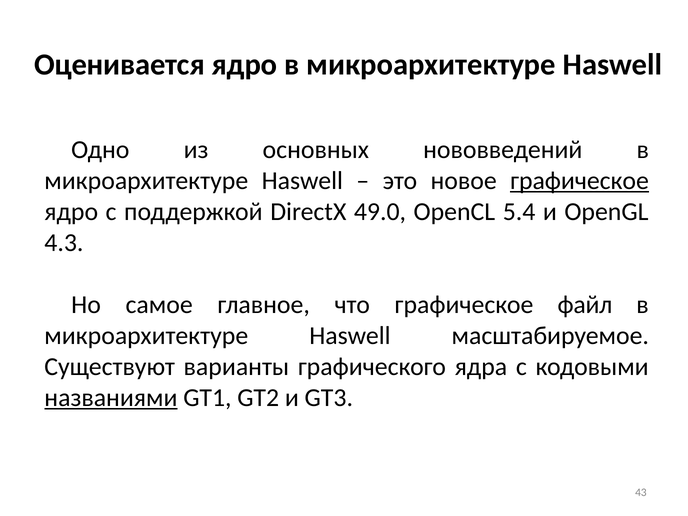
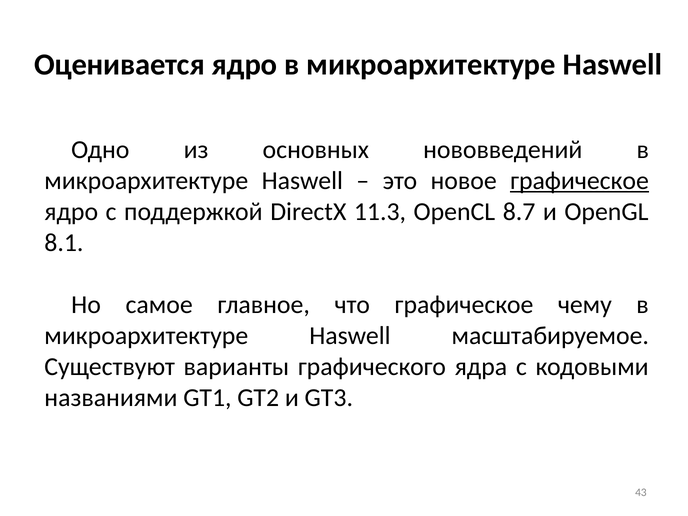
49.0: 49.0 -> 11.3
5.4: 5.4 -> 8.7
4.3: 4.3 -> 8.1
файл: файл -> чему
названиями underline: present -> none
